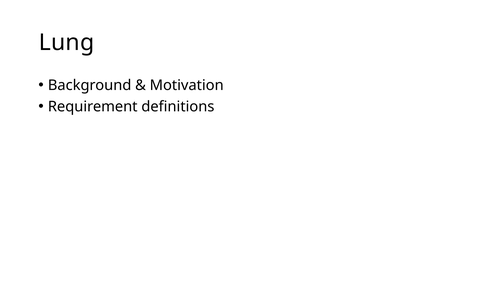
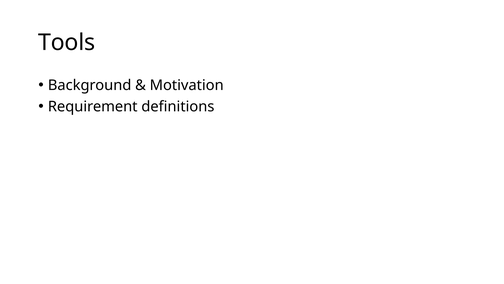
Lung: Lung -> Tools
